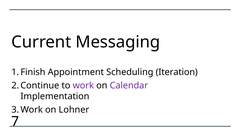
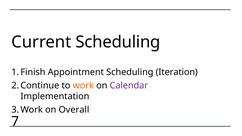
Current Messaging: Messaging -> Scheduling
work colour: purple -> orange
Lohner: Lohner -> Overall
